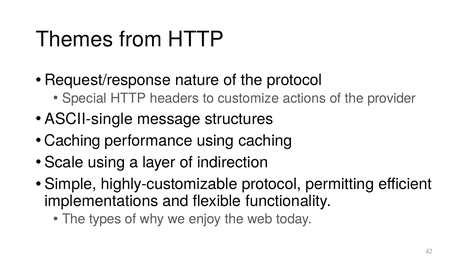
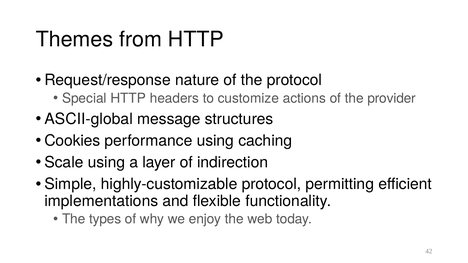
ASCII-single: ASCII-single -> ASCII-global
Caching at (72, 141): Caching -> Cookies
